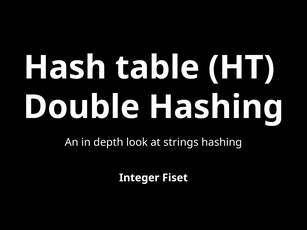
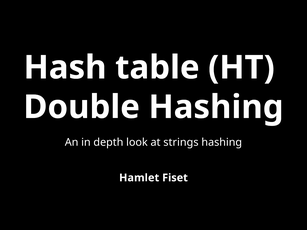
Integer: Integer -> Hamlet
